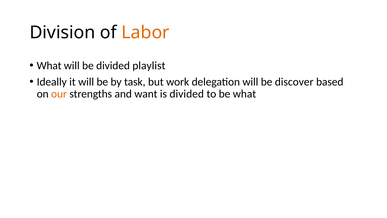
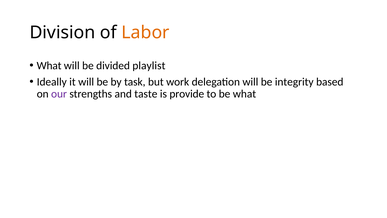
discover: discover -> integrity
our colour: orange -> purple
want: want -> taste
is divided: divided -> provide
